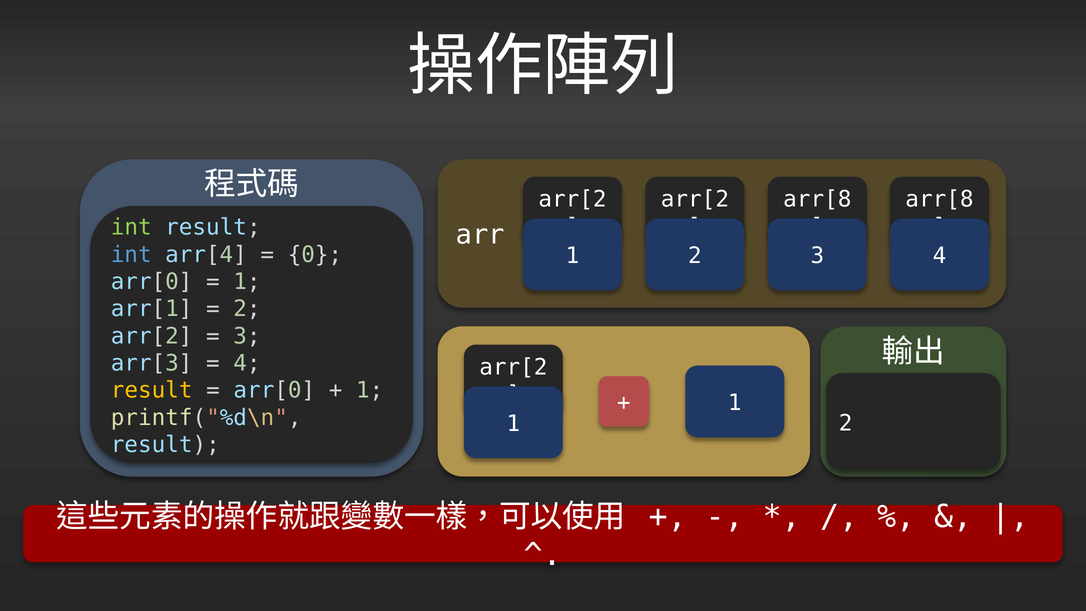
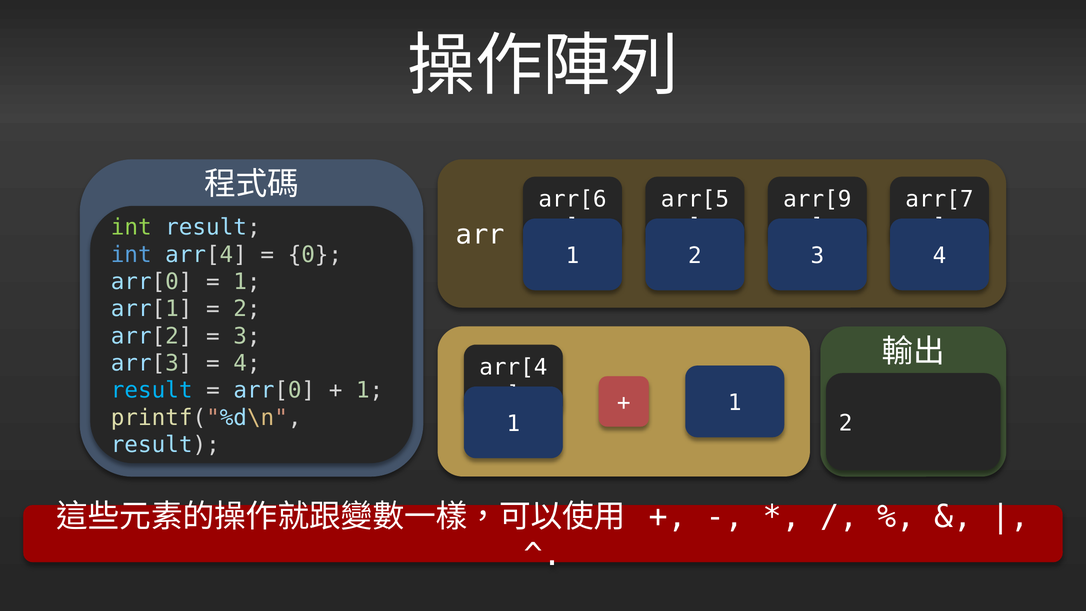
arr[2 at (573, 199): arr[2 -> arr[6
arr[2 at (695, 199): arr[2 -> arr[5
arr[8 at (817, 199): arr[8 -> arr[9
arr[8 at (939, 199): arr[8 -> arr[7
arr[2 at (513, 367): arr[2 -> arr[4
result at (152, 390) colour: yellow -> light blue
